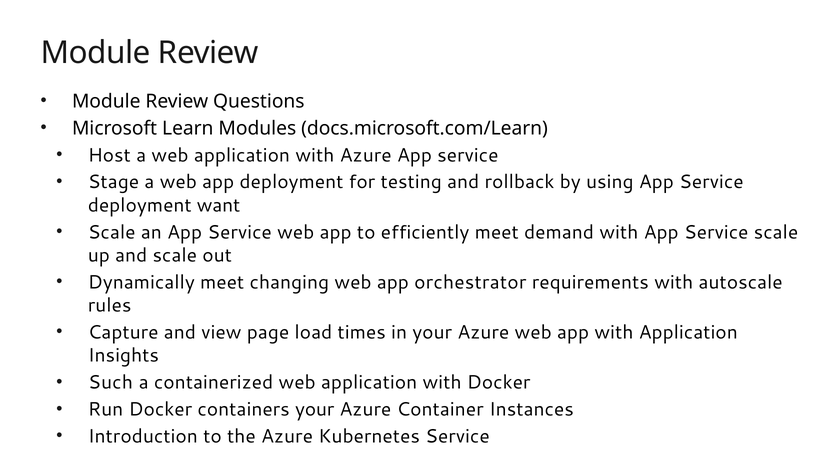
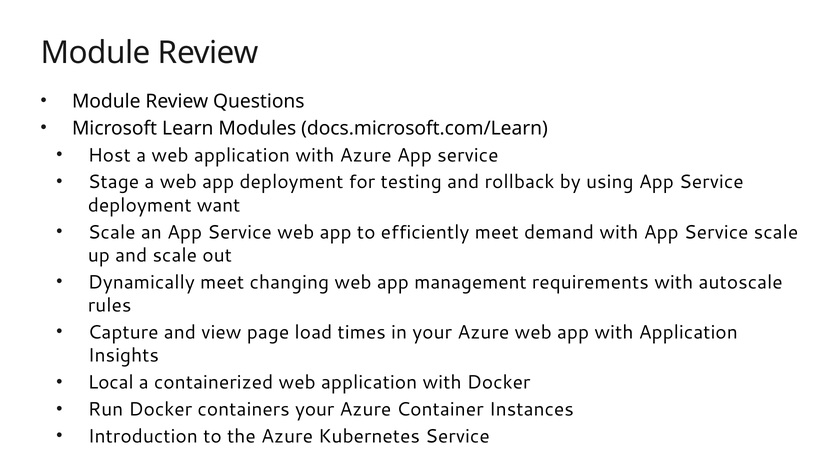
orchestrator: orchestrator -> management
Such: Such -> Local
